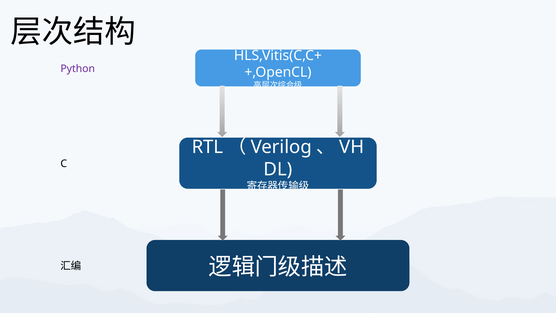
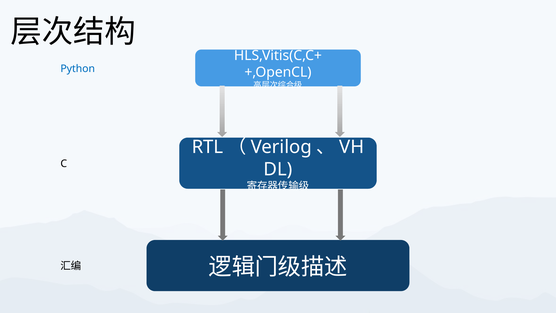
Python colour: purple -> blue
